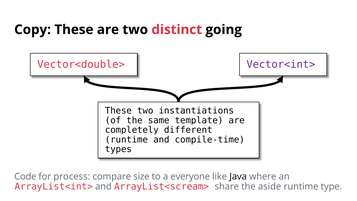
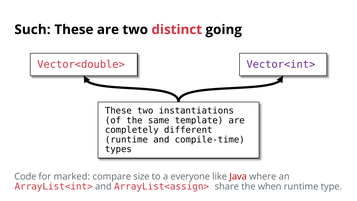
Copy: Copy -> Such
process: process -> marked
Java colour: black -> red
ArrayList<scream>: ArrayList<scream> -> ArrayList<assign>
aside: aside -> when
